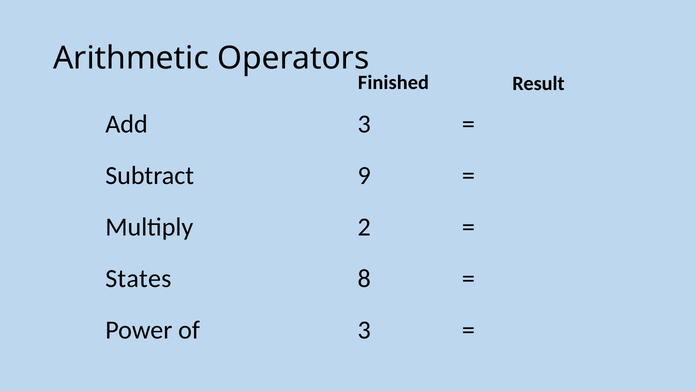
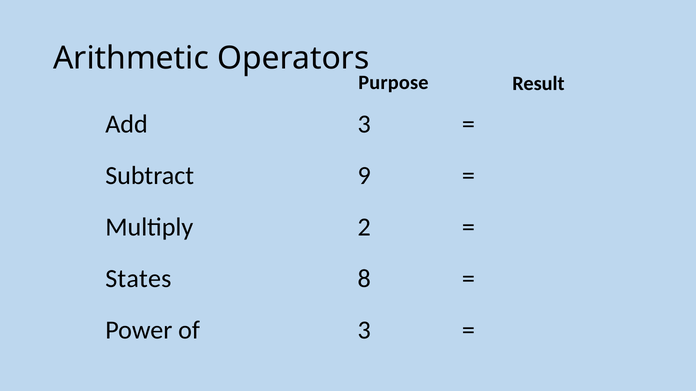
Finished: Finished -> Purpose
